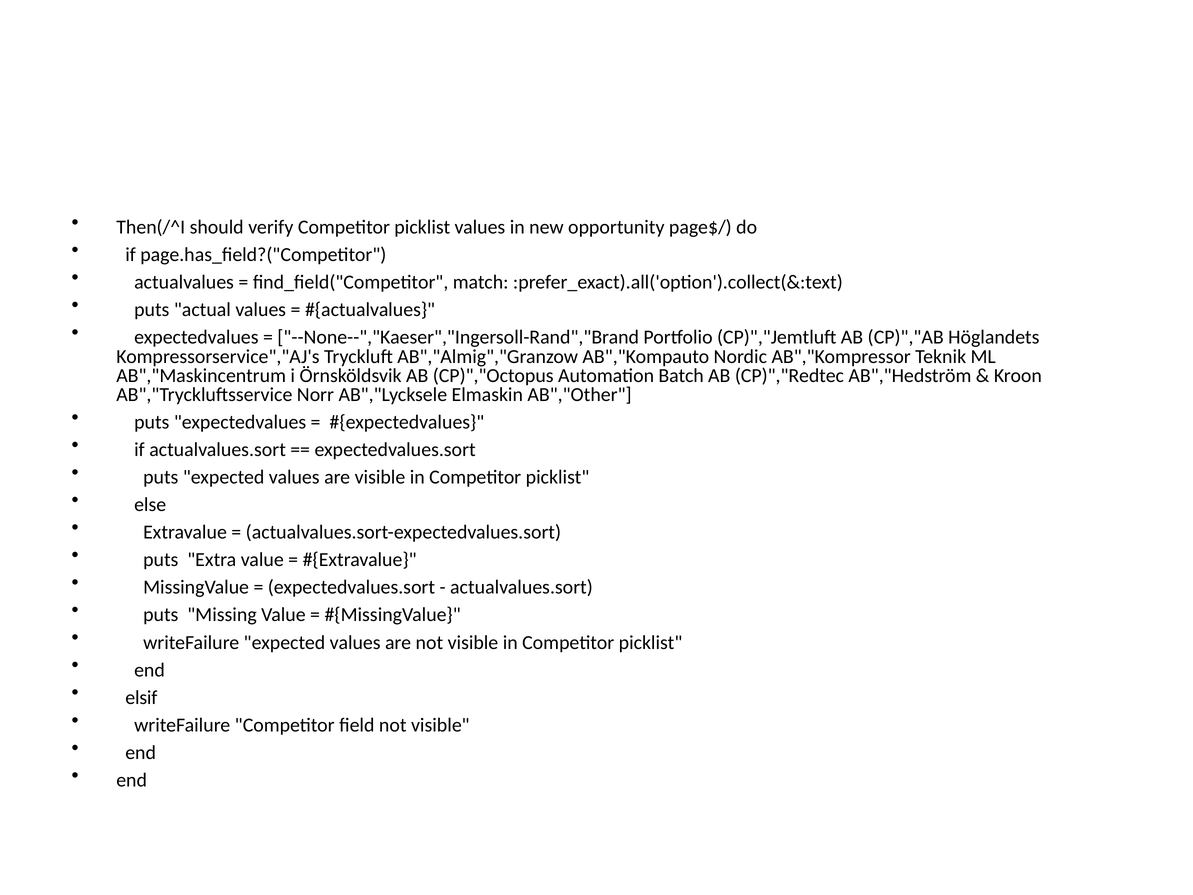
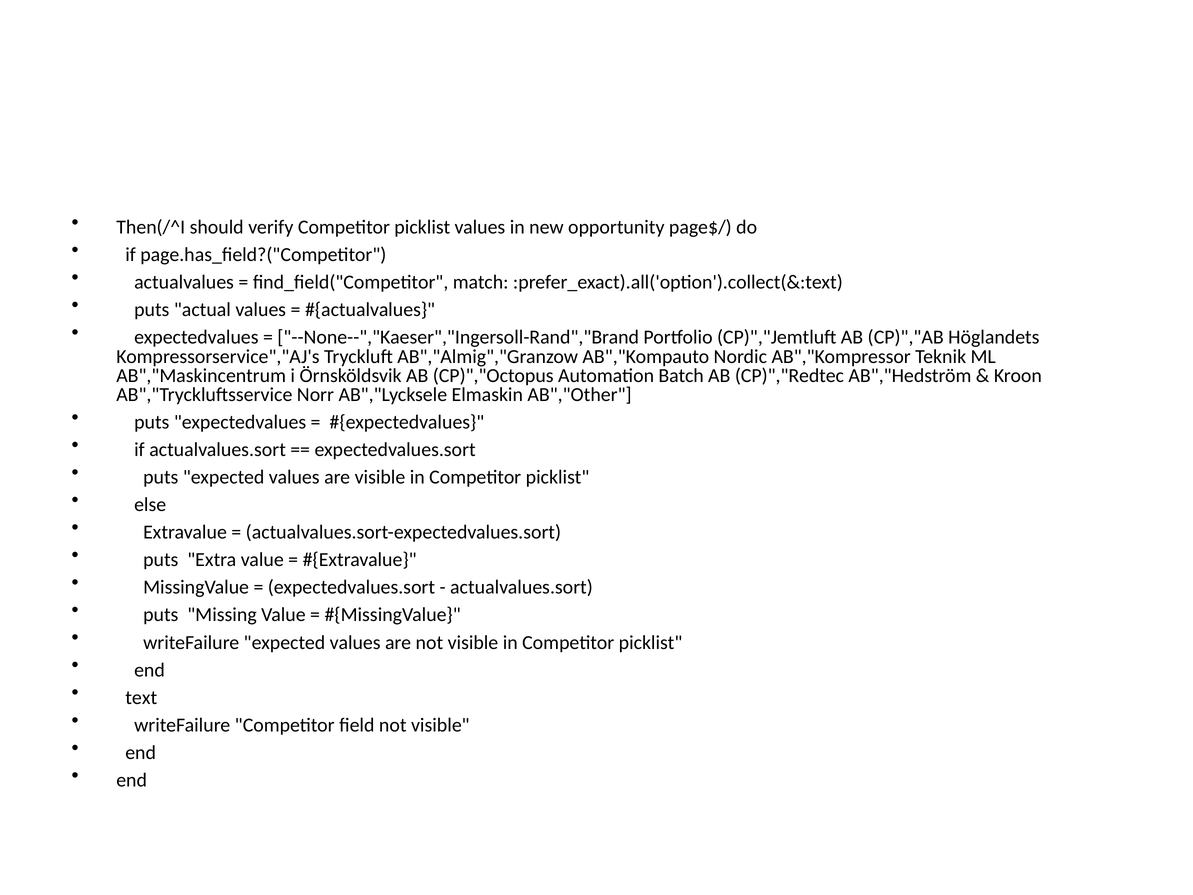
elsif: elsif -> text
